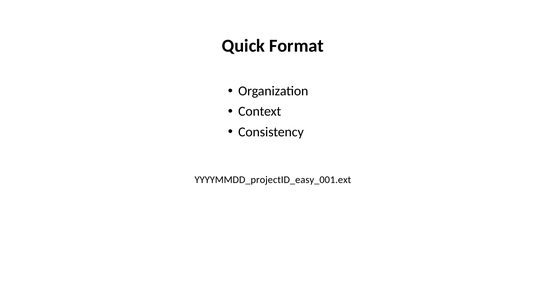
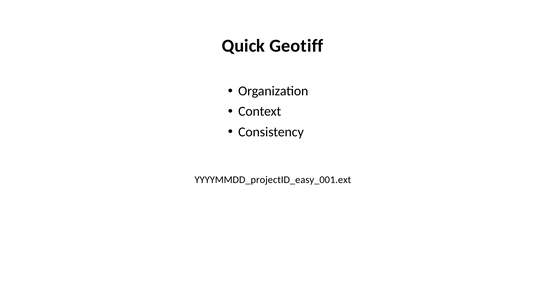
Format: Format -> Geotiff
